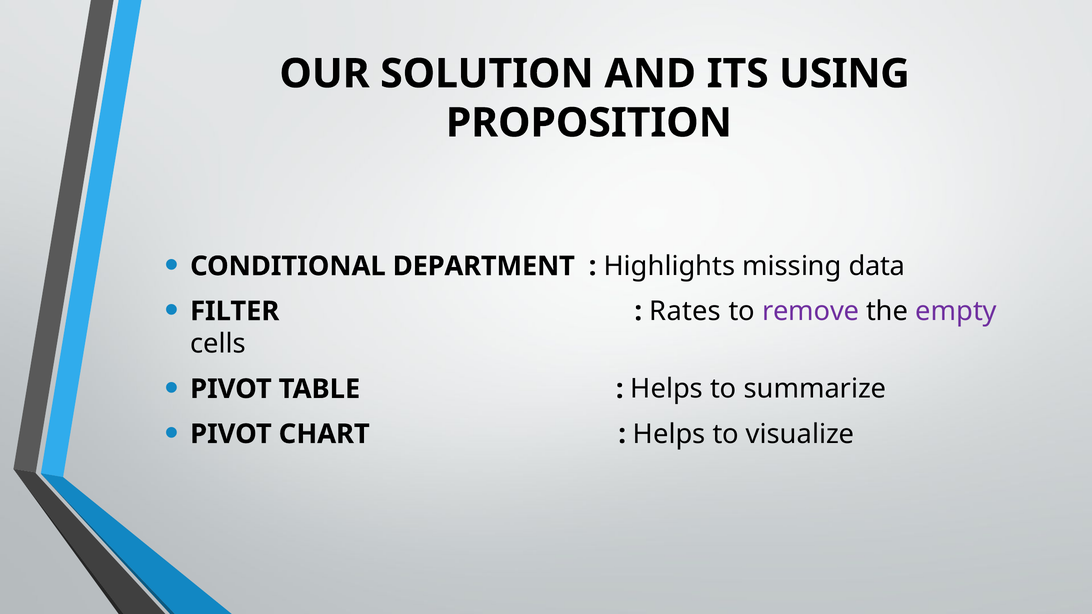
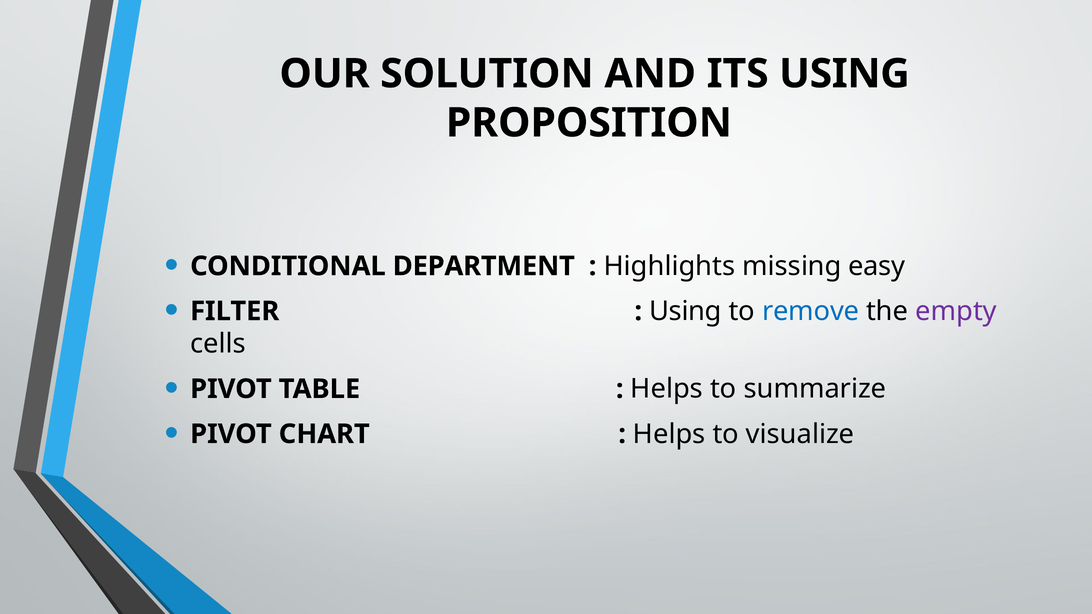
data: data -> easy
Rates at (685, 311): Rates -> Using
remove colour: purple -> blue
